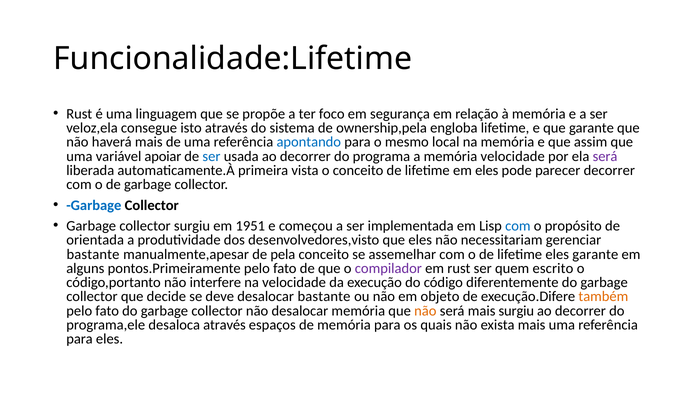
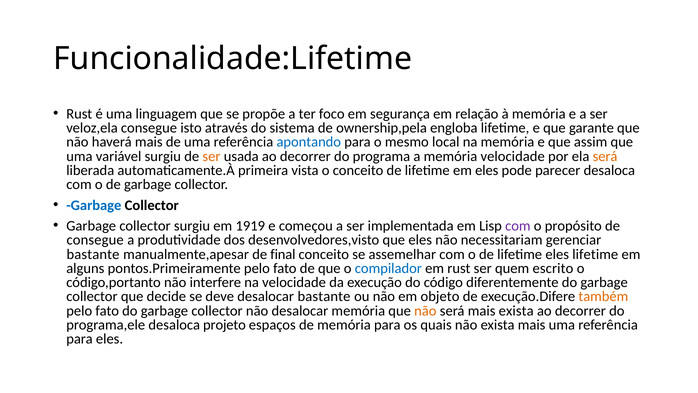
variável apoiar: apoiar -> surgiu
ser at (211, 156) colour: blue -> orange
será at (605, 156) colour: purple -> orange
parecer decorrer: decorrer -> desaloca
1951: 1951 -> 1919
com at (518, 226) colour: blue -> purple
orientada at (95, 240): orientada -> consegue
pela: pela -> final
eles garante: garante -> lifetime
compilador colour: purple -> blue
mais surgiu: surgiu -> exista
desaloca através: através -> projeto
